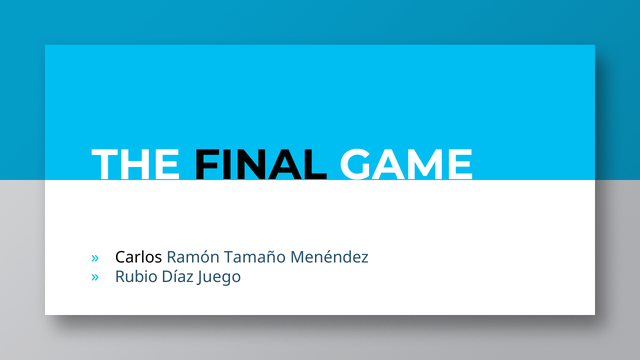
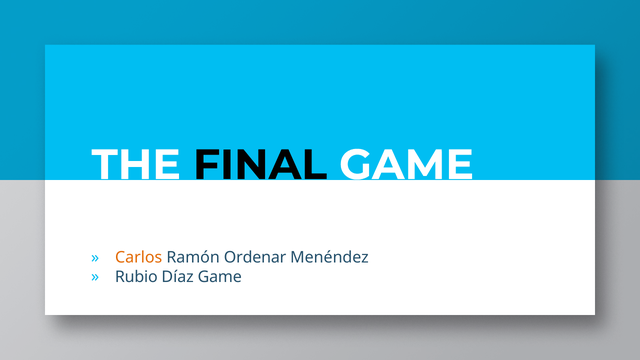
Carlos colour: black -> orange
Tamaño: Tamaño -> Ordenar
Díaz Juego: Juego -> Game
